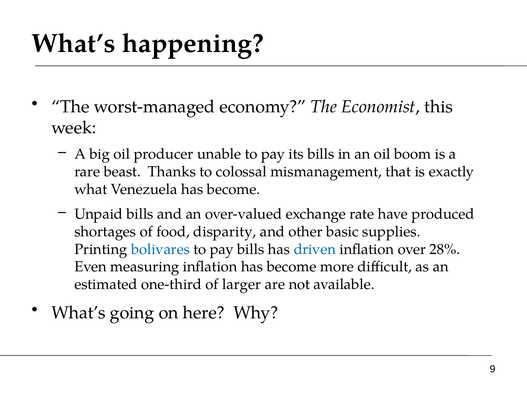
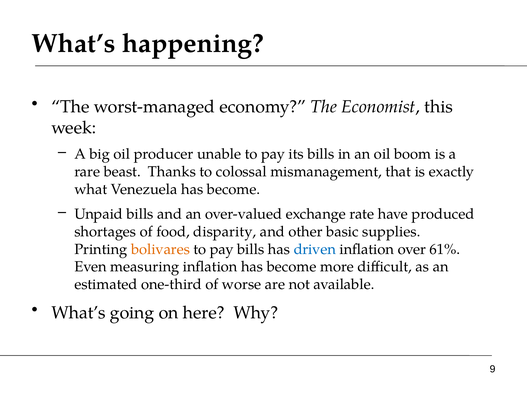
bolivares colour: blue -> orange
28%: 28% -> 61%
larger: larger -> worse
